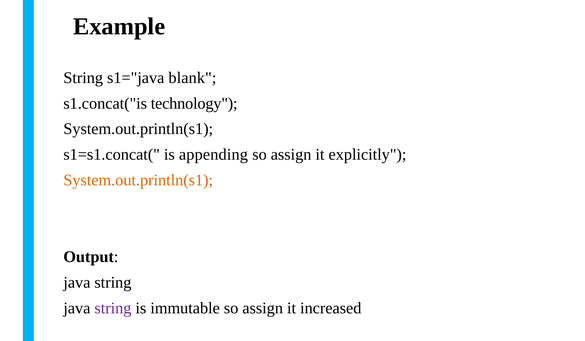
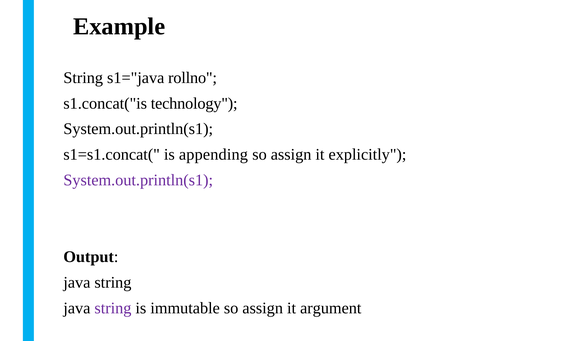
blank: blank -> rollno
System.out.println(s1 at (138, 180) colour: orange -> purple
increased: increased -> argument
